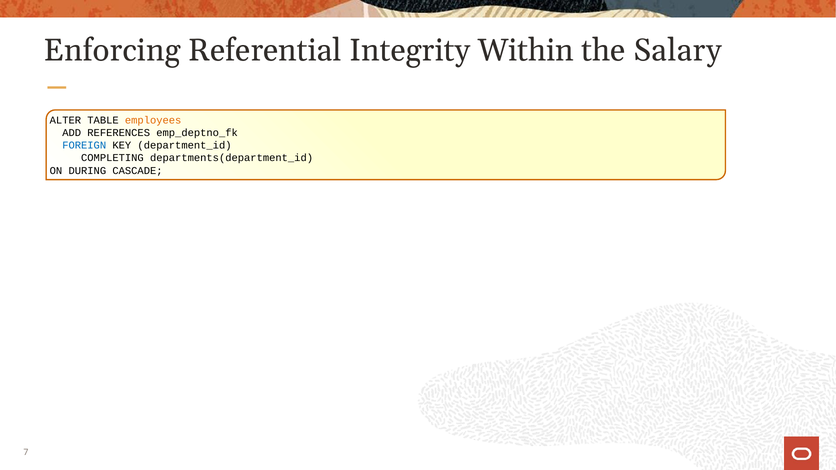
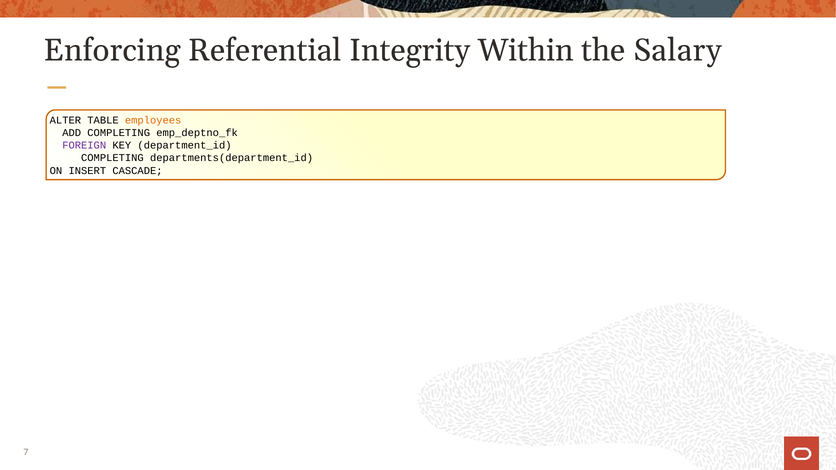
ADD REFERENCES: REFERENCES -> COMPLETING
FOREIGN colour: blue -> purple
DURING: DURING -> INSERT
